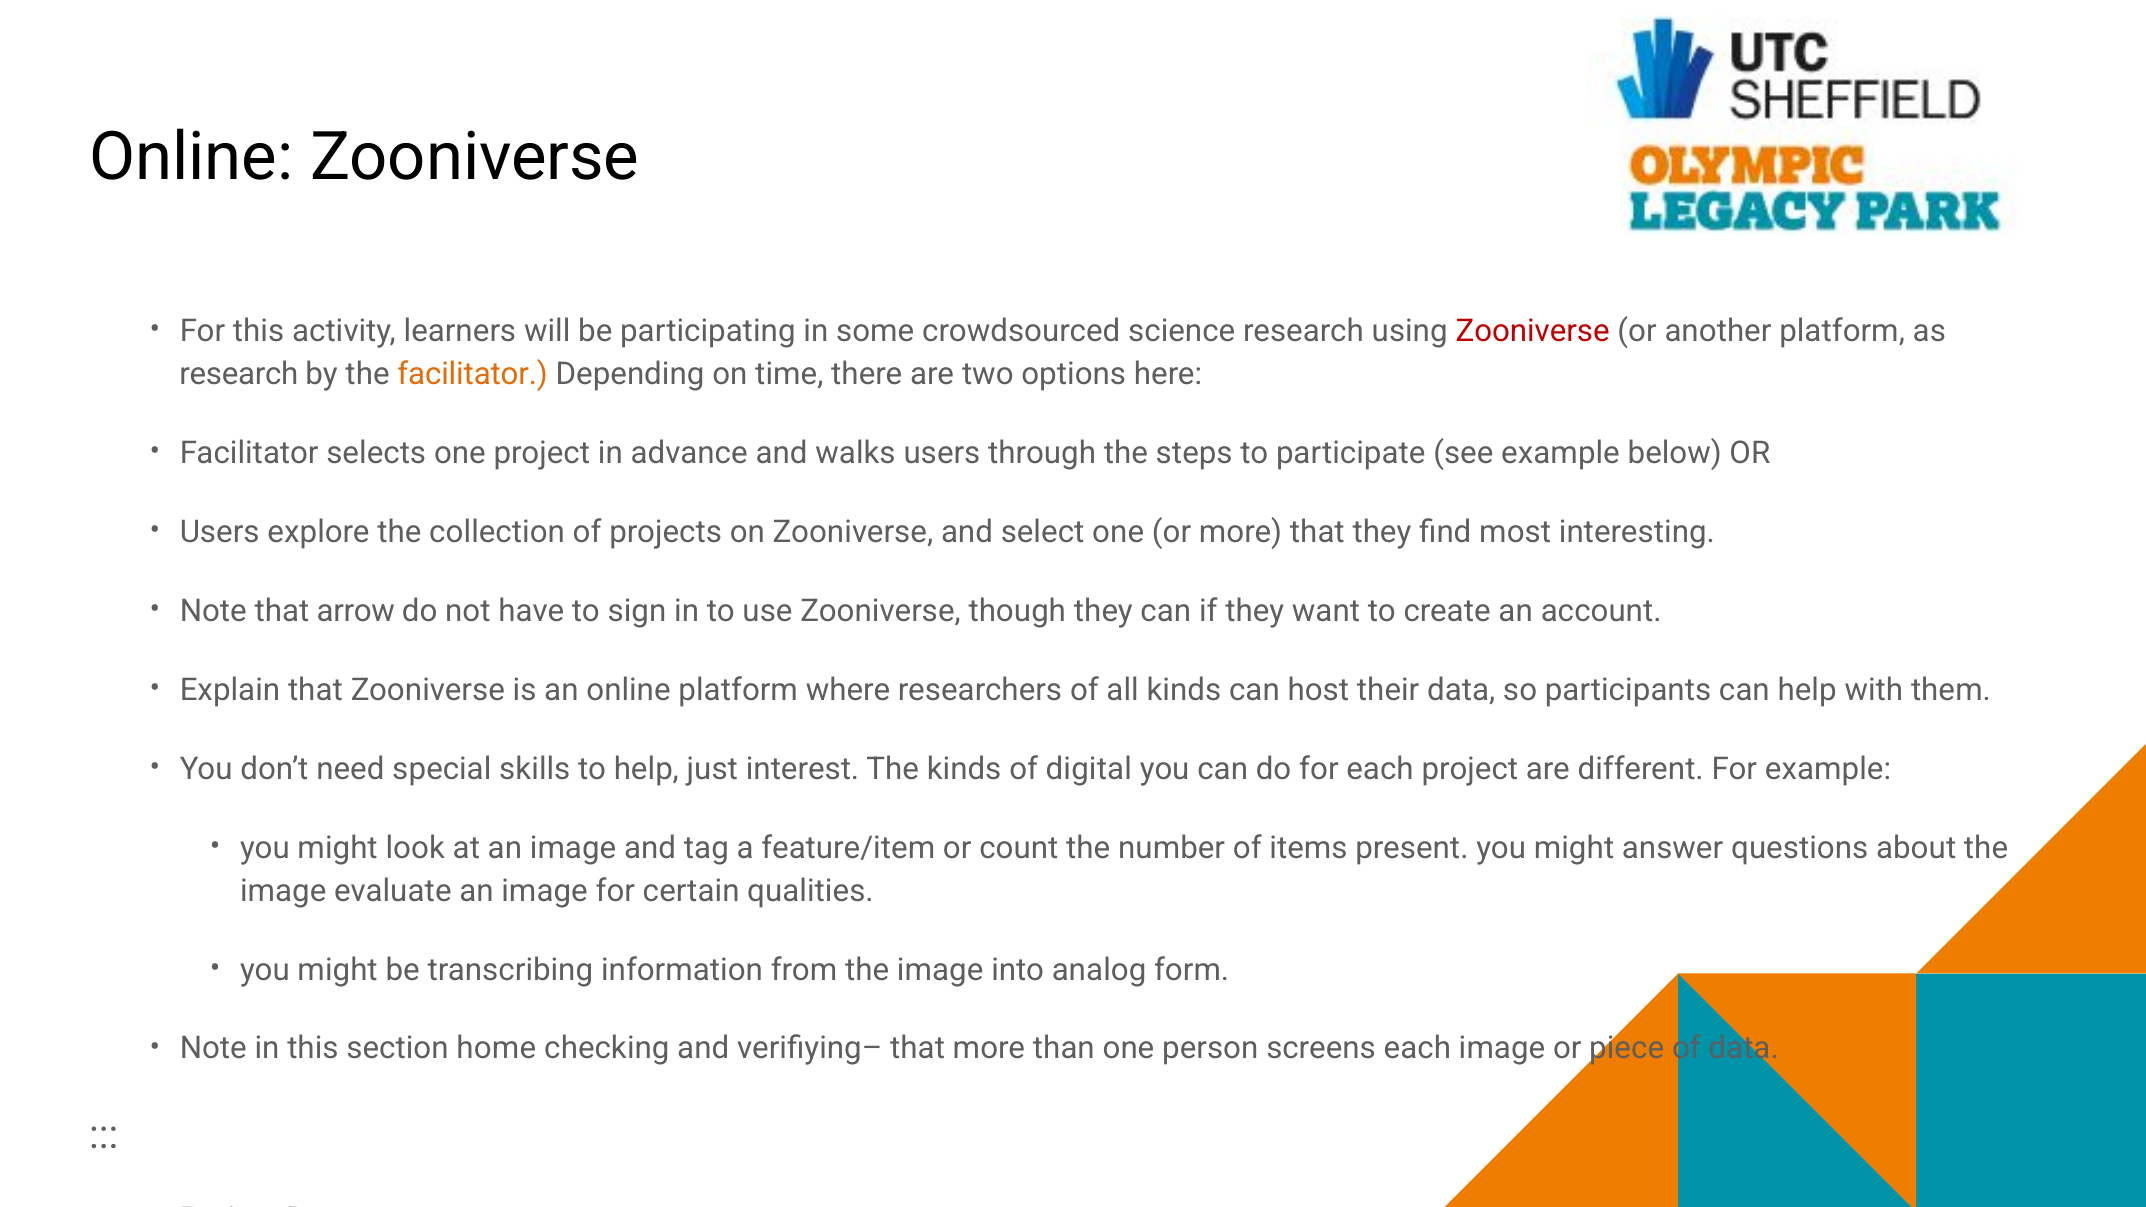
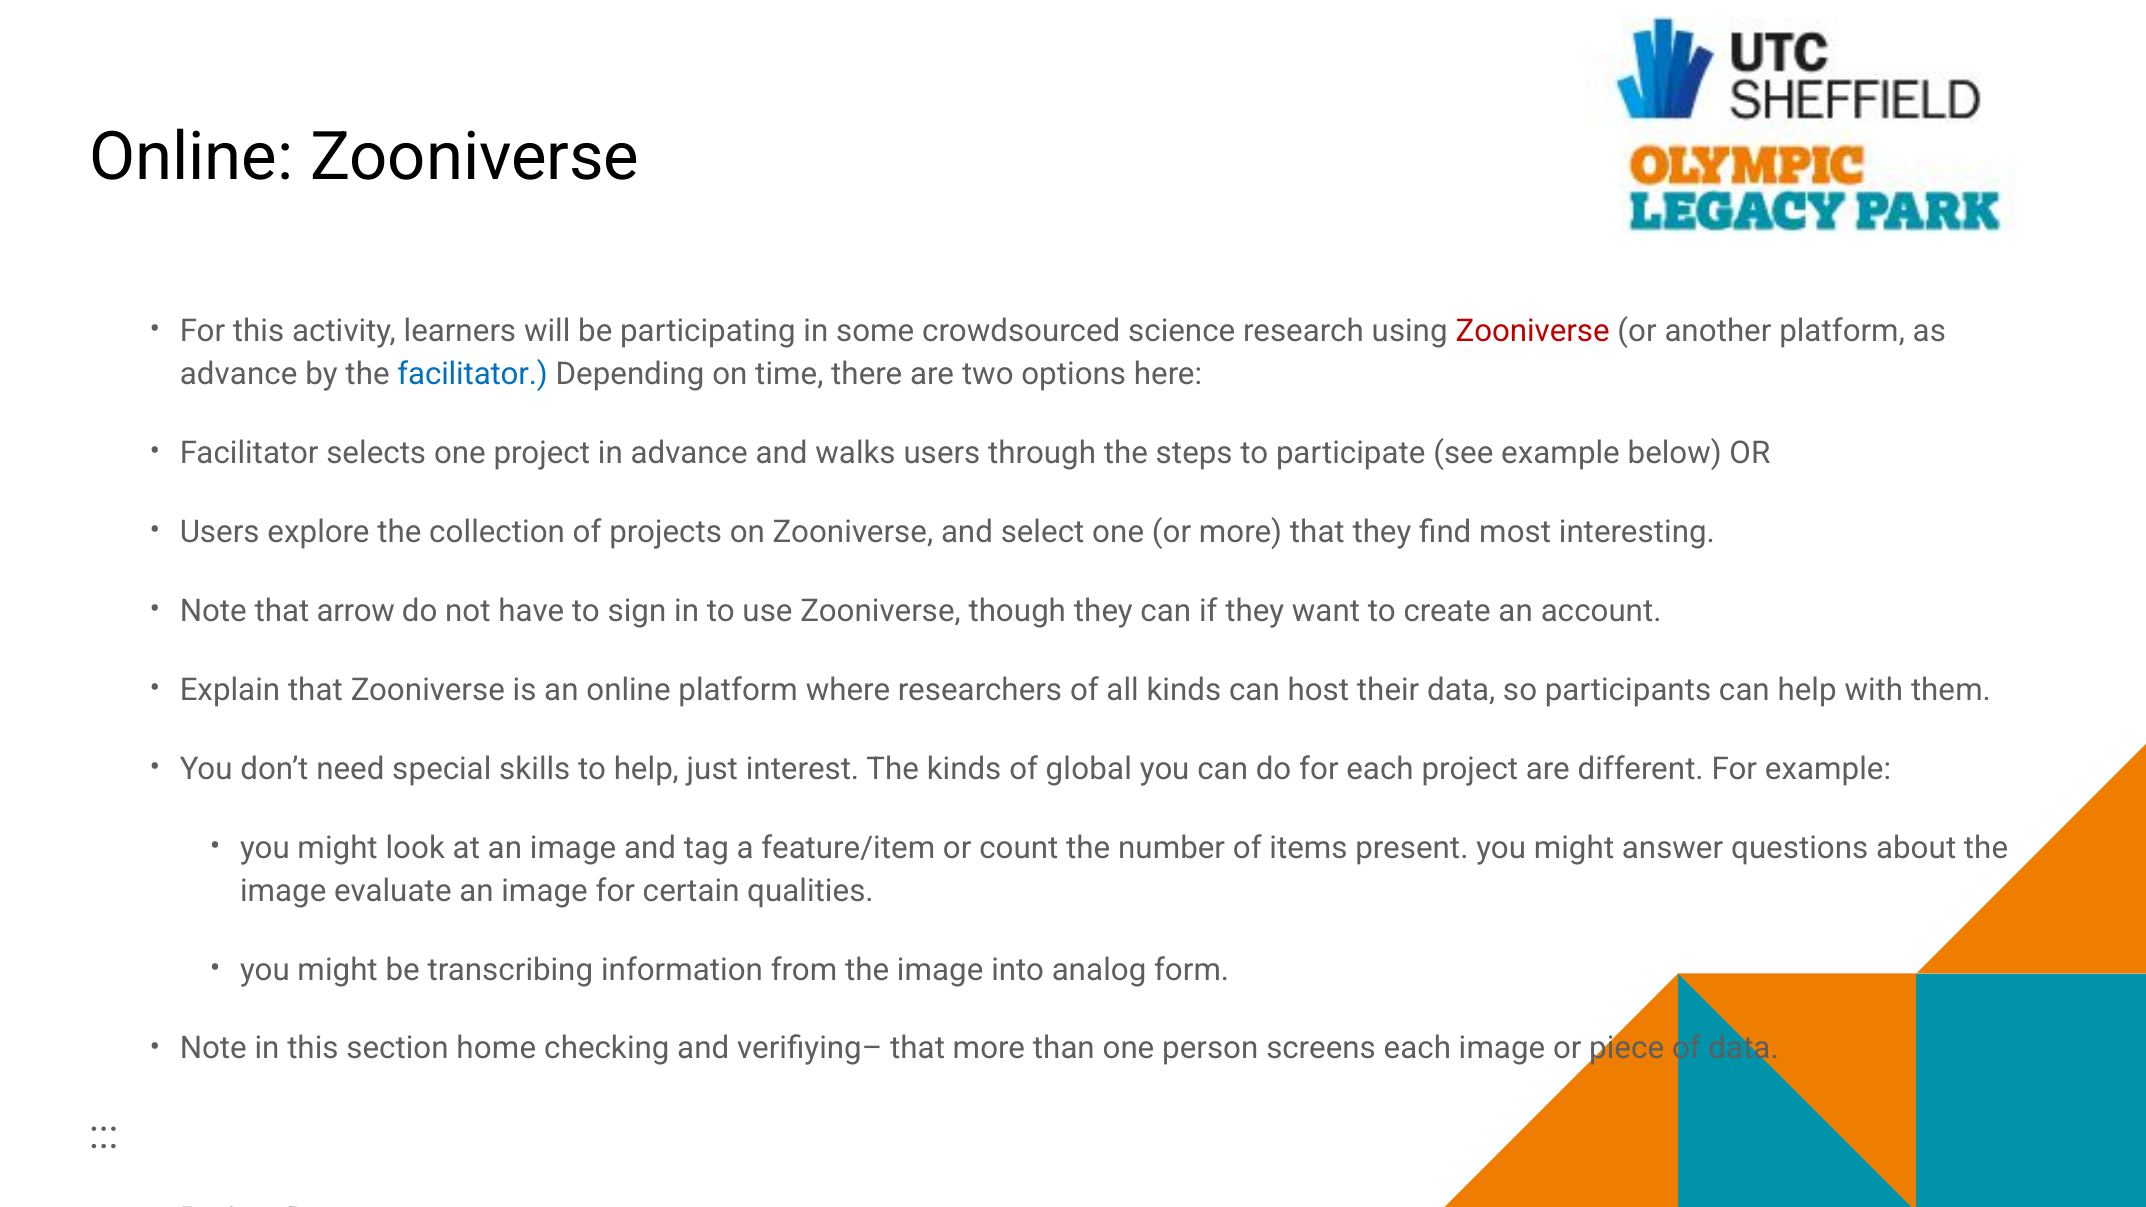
research at (239, 374): research -> advance
facilitator at (473, 374) colour: orange -> blue
digital: digital -> global
